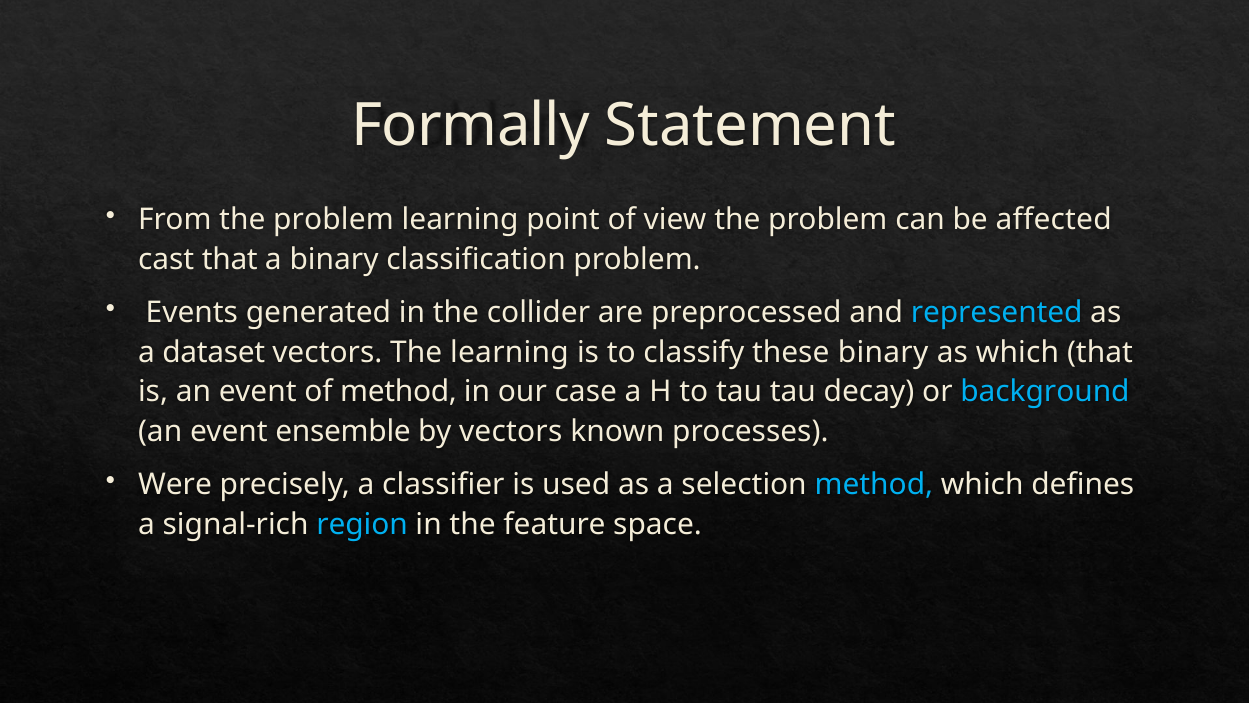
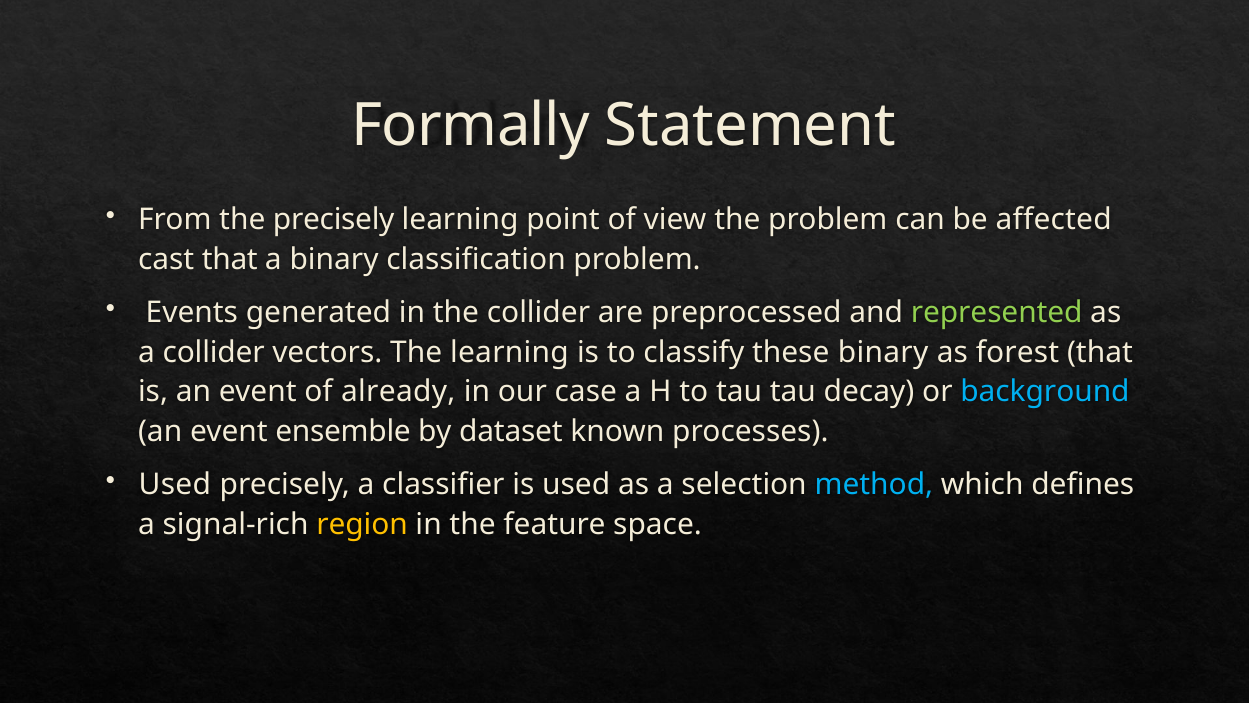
From the problem: problem -> precisely
represented colour: light blue -> light green
a dataset: dataset -> collider
as which: which -> forest
of method: method -> already
by vectors: vectors -> dataset
Were at (175, 485): Were -> Used
region colour: light blue -> yellow
